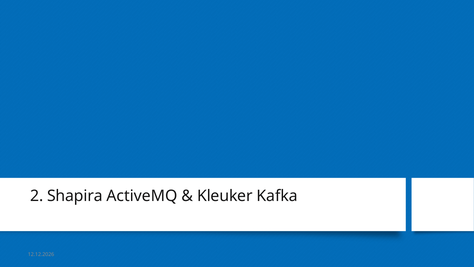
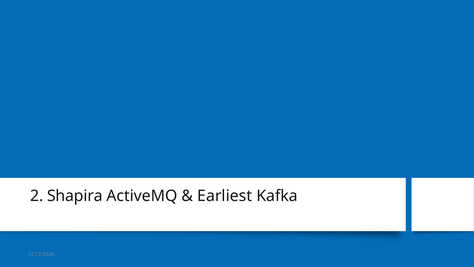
Kleuker: Kleuker -> Earliest
